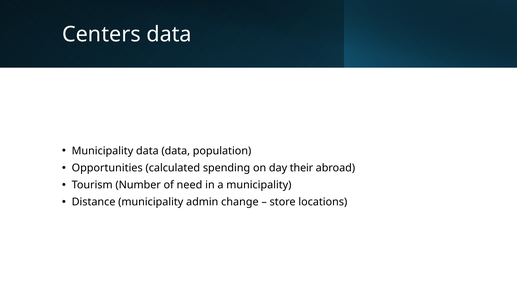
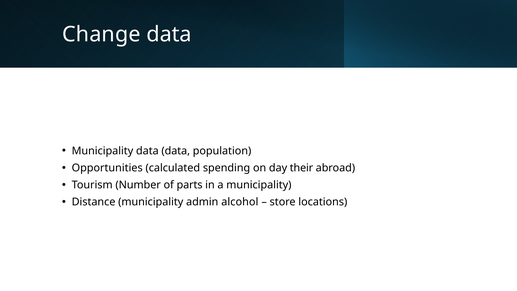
Centers: Centers -> Change
need: need -> parts
change: change -> alcohol
